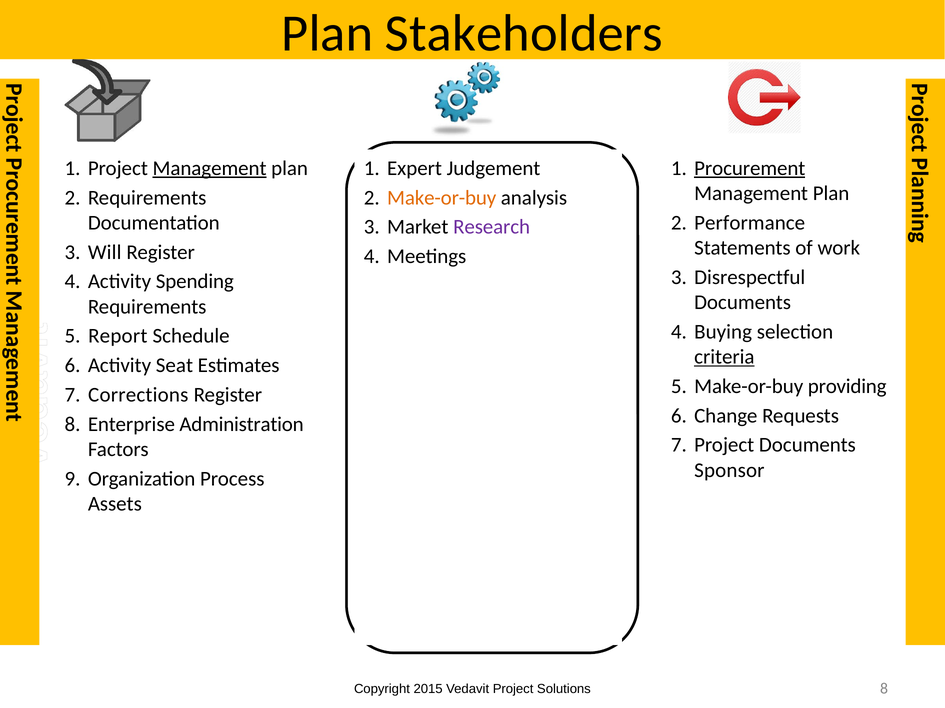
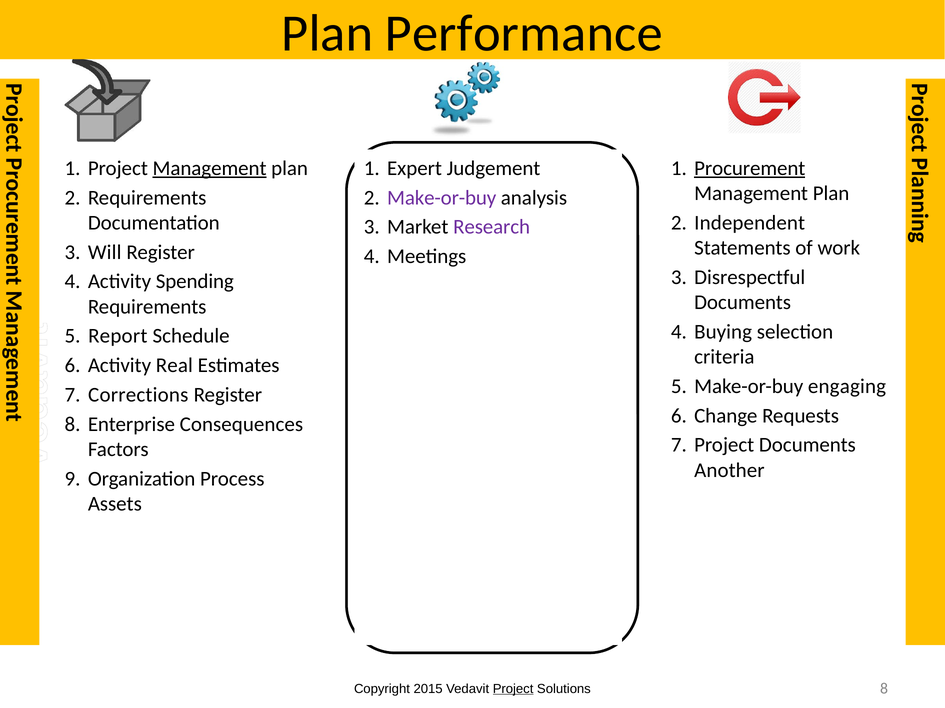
Stakeholders: Stakeholders -> Performance
Make-or-buy at (442, 198) colour: orange -> purple
Performance: Performance -> Independent
criteria underline: present -> none
Seat: Seat -> Real
providing: providing -> engaging
Administration: Administration -> Consequences
Sponsor: Sponsor -> Another
Project at (513, 689) underline: none -> present
